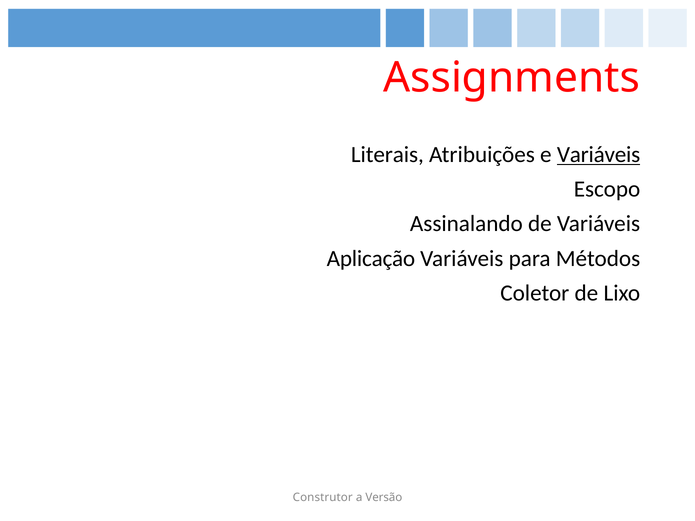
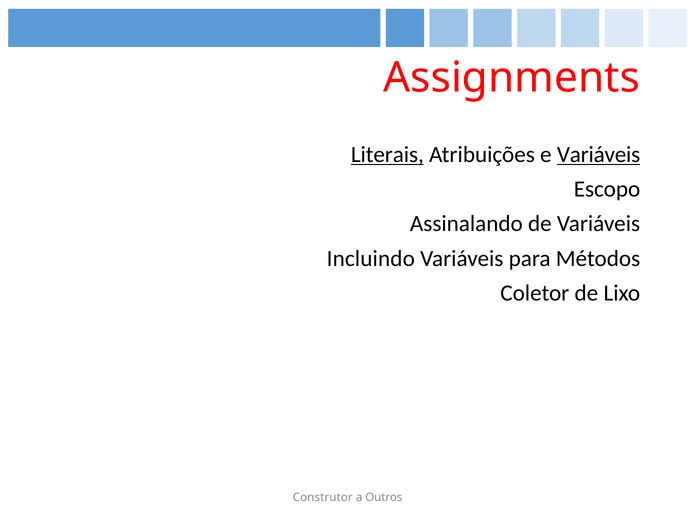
Literais underline: none -> present
Aplicação: Aplicação -> Incluindo
Versão: Versão -> Outros
